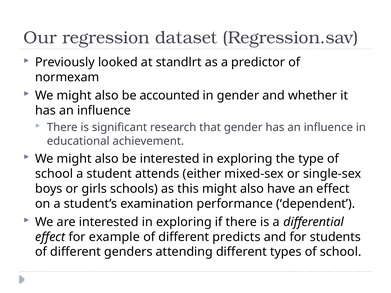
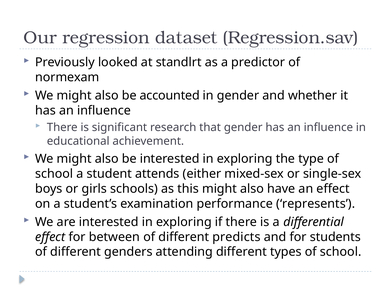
dependent: dependent -> represents
example: example -> between
